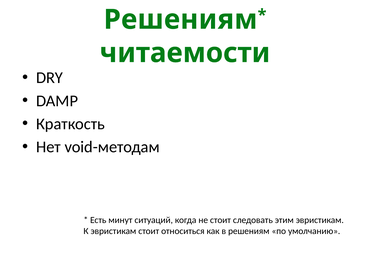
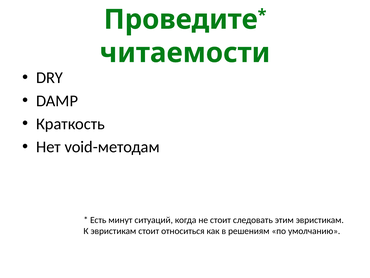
Решениям at (181, 20): Решениям -> Проведите
